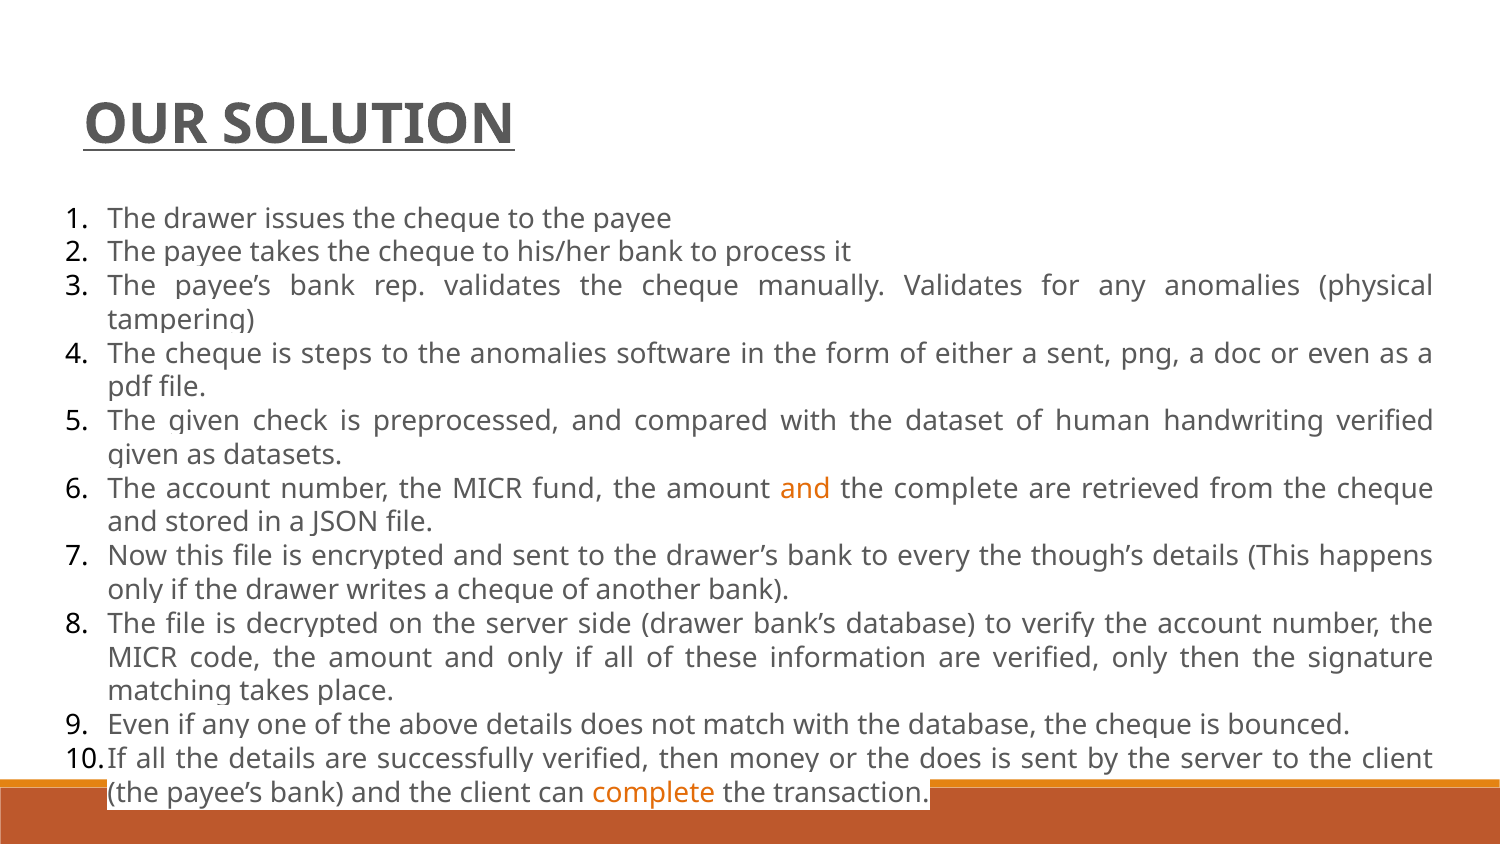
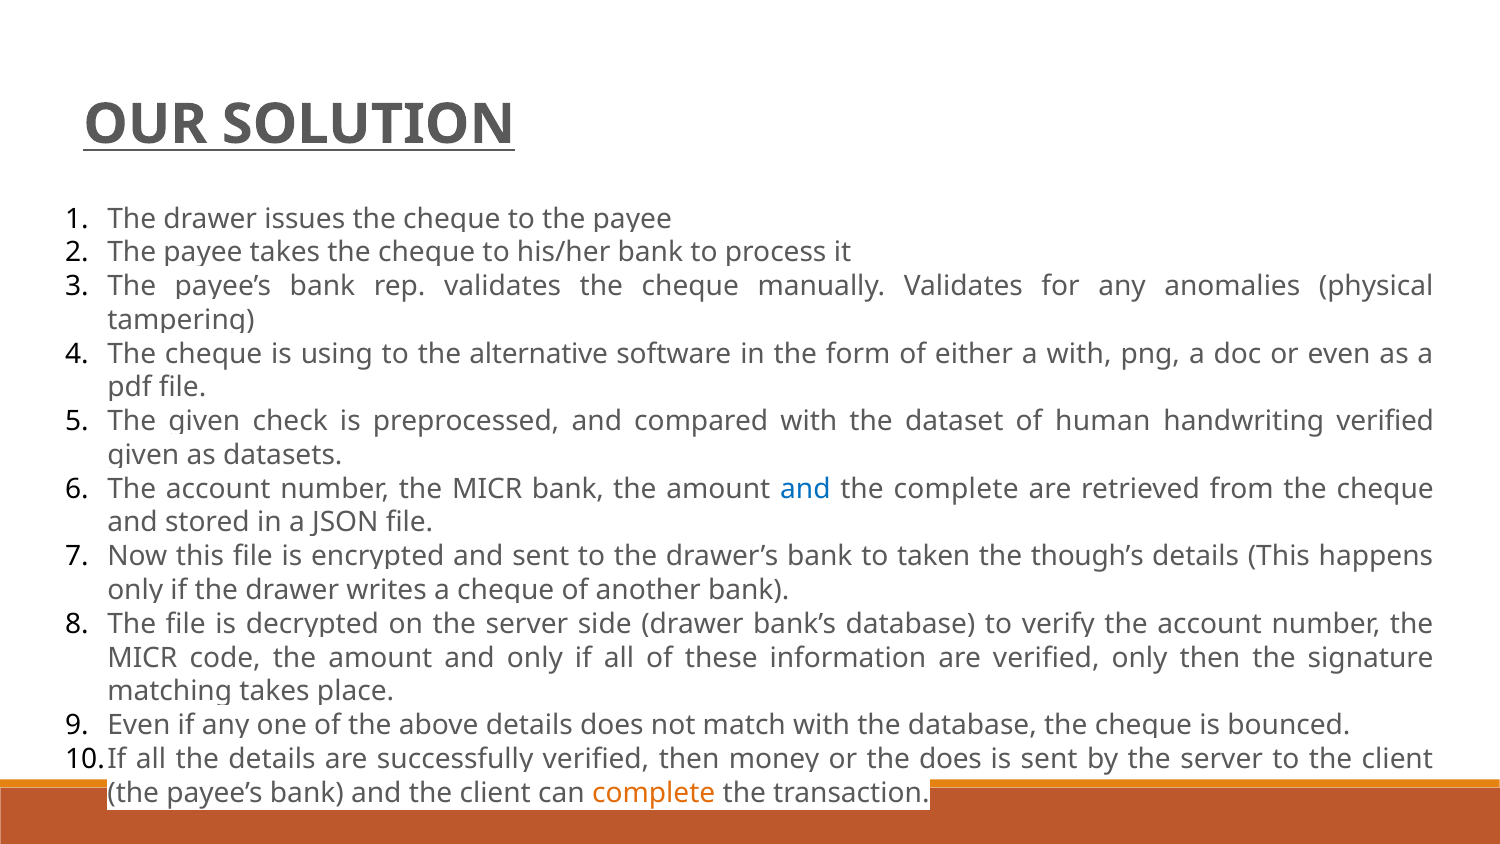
steps: steps -> using
the anomalies: anomalies -> alternative
a sent: sent -> with
MICR fund: fund -> bank
and at (805, 489) colour: orange -> blue
every: every -> taken
